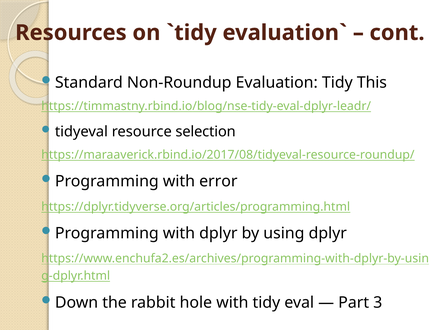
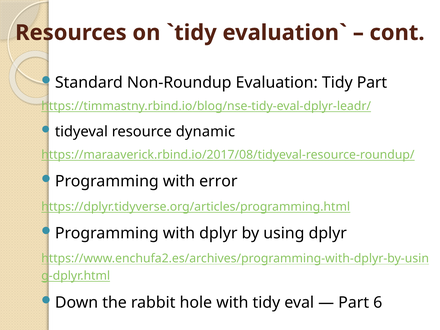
Tidy This: This -> Part
selection: selection -> dynamic
3: 3 -> 6
